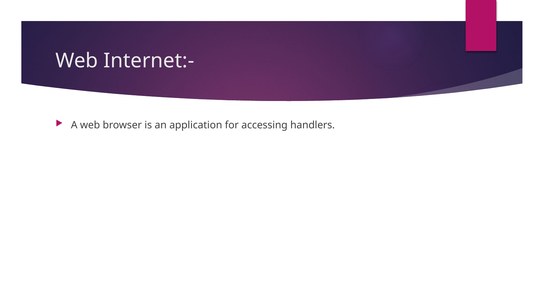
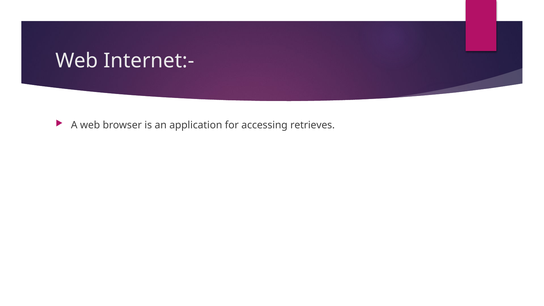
handlers: handlers -> retrieves
